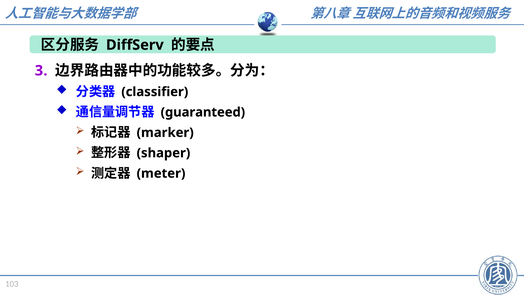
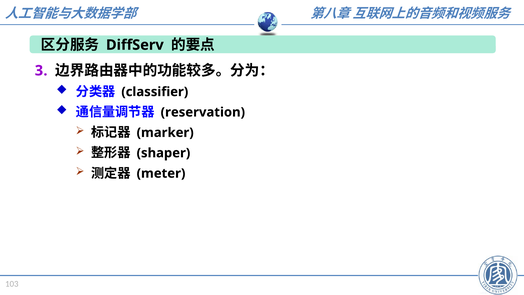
guaranteed: guaranteed -> reservation
